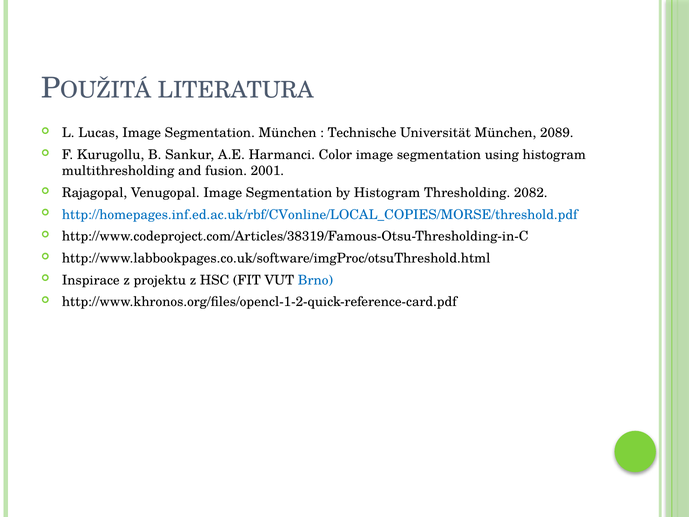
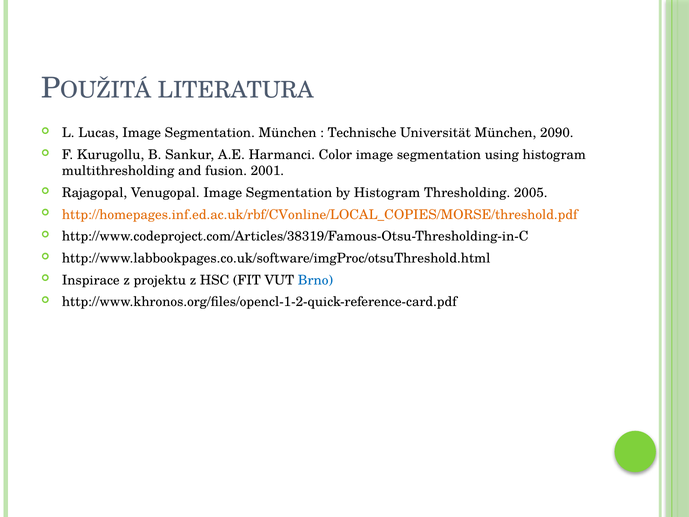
2089: 2089 -> 2090
2082: 2082 -> 2005
http://homepages.inf.ed.ac.uk/rbf/CVonline/LOCAL_COPIES/MORSE/threshold.pdf colour: blue -> orange
